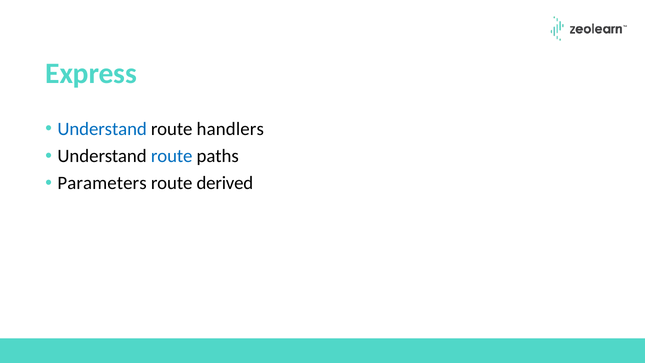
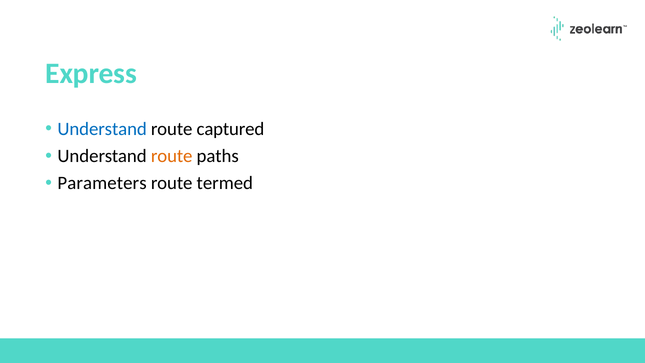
handlers: handlers -> captured
route at (172, 156) colour: blue -> orange
derived: derived -> termed
